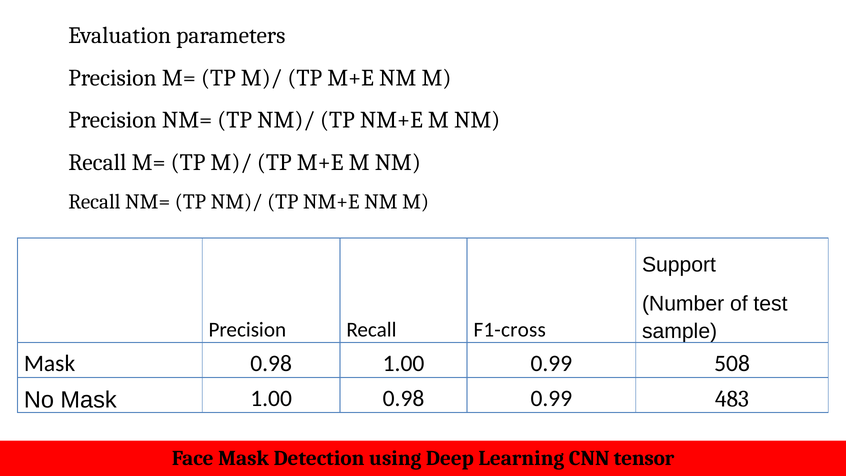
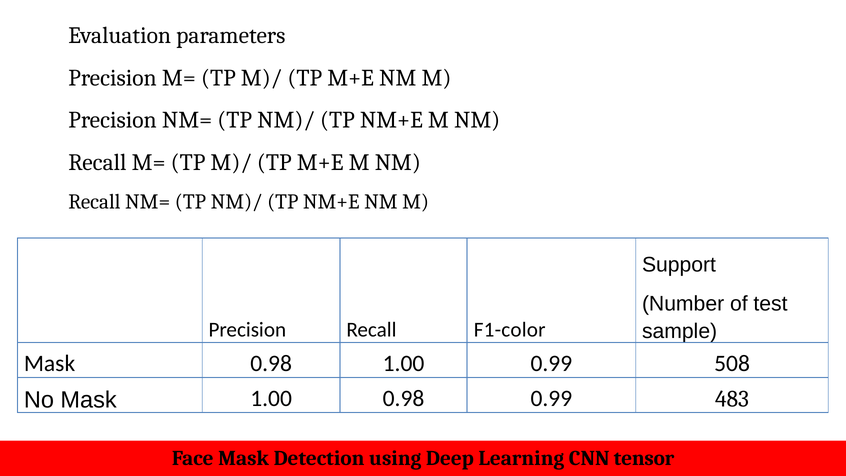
F1-cross: F1-cross -> F1-color
